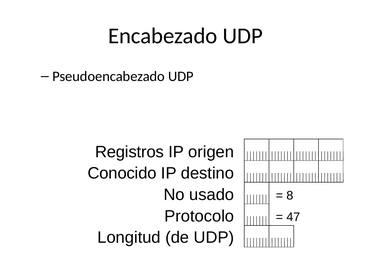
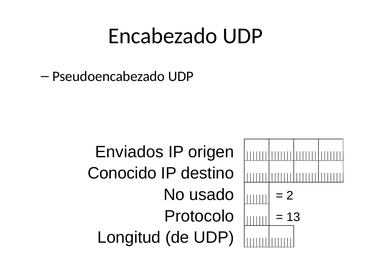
Registros: Registros -> Enviados
8: 8 -> 2
47: 47 -> 13
